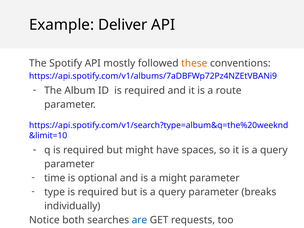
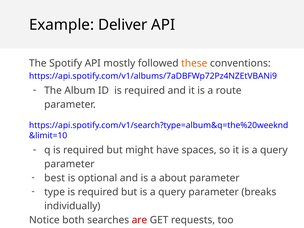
time: time -> best
a might: might -> about
are colour: blue -> red
